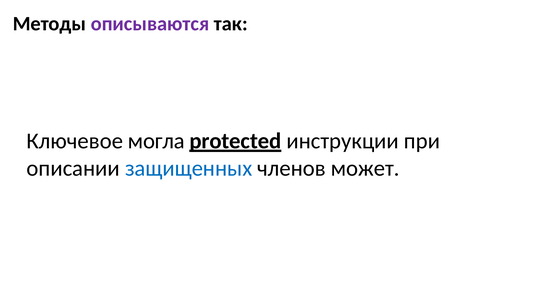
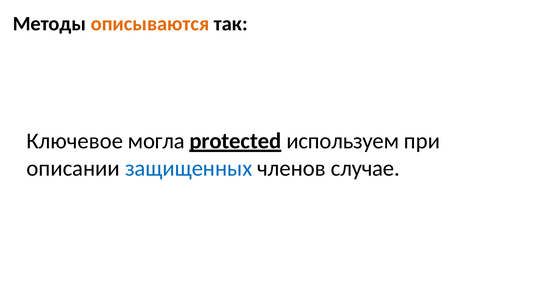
описываются colour: purple -> orange
инструкции: инструкции -> используем
может: может -> случае
